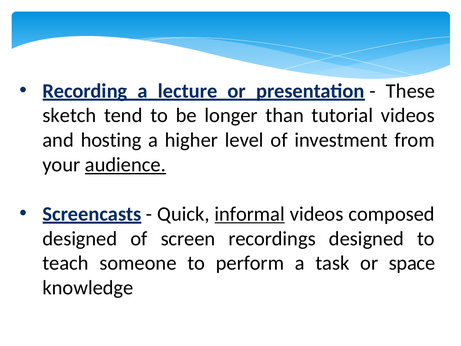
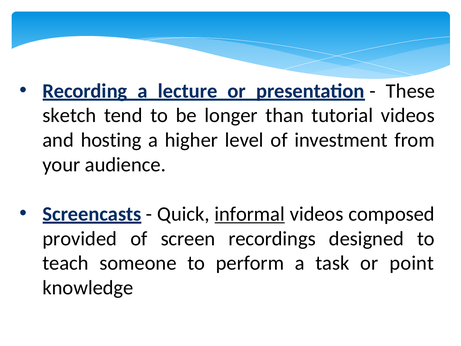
audience underline: present -> none
designed at (80, 238): designed -> provided
space: space -> point
